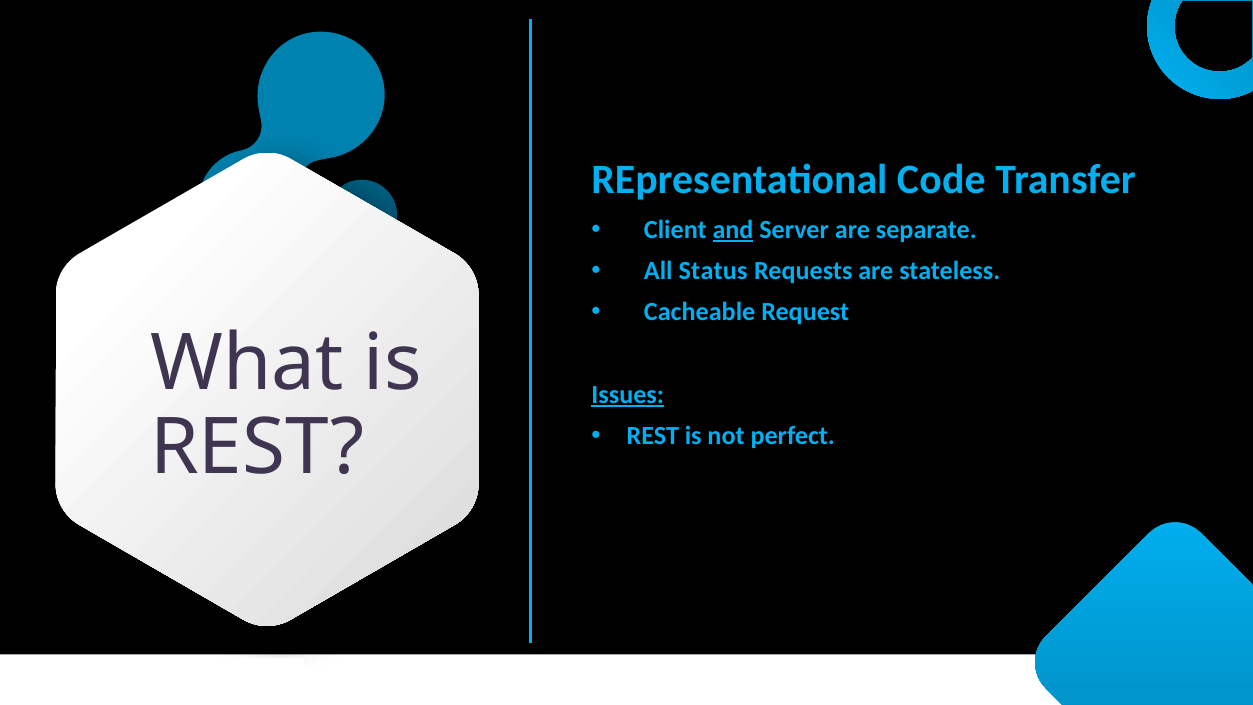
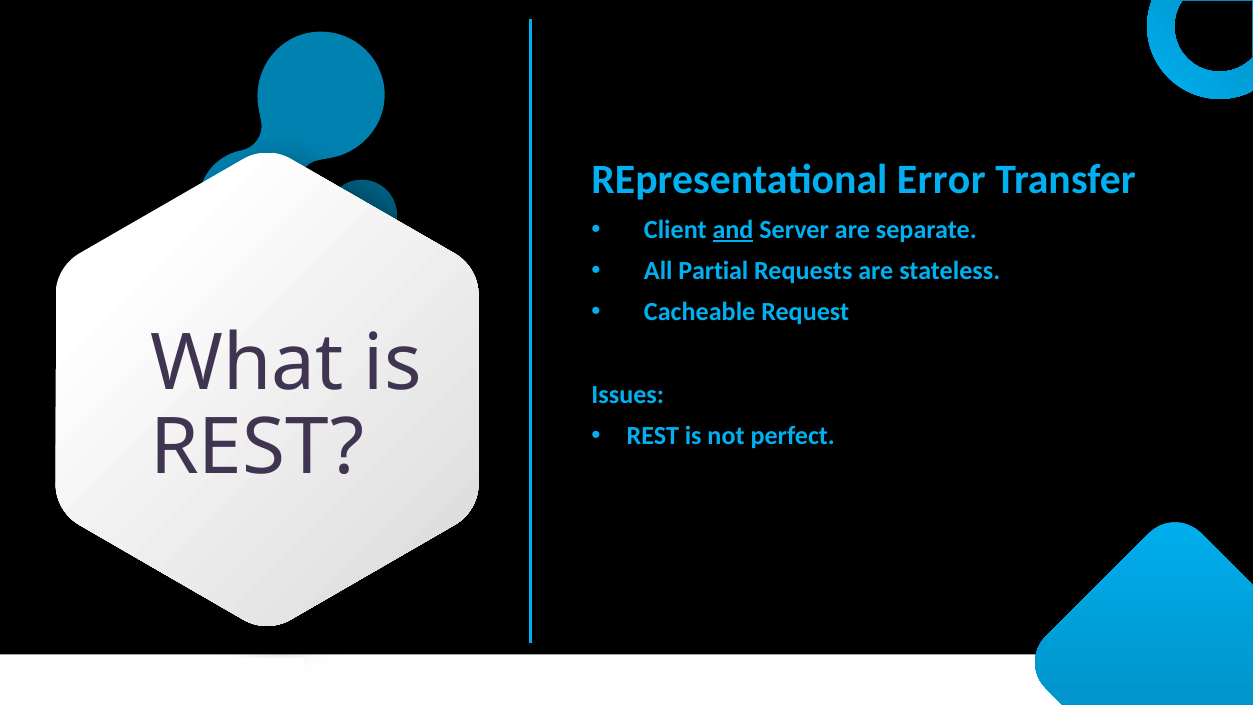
Code: Code -> Error
Status: Status -> Partial
Issues underline: present -> none
